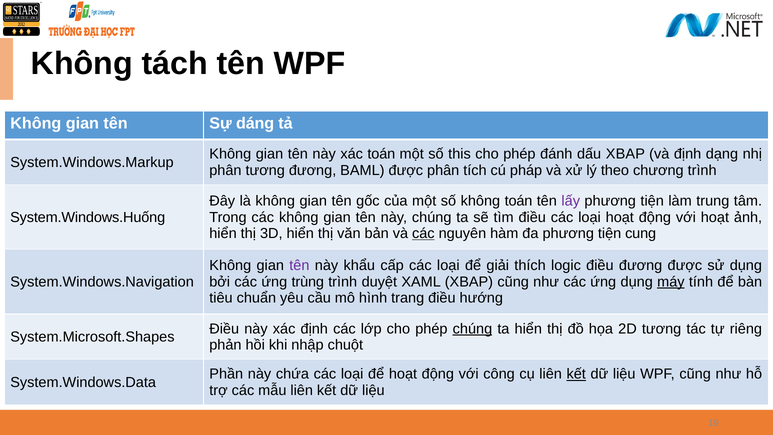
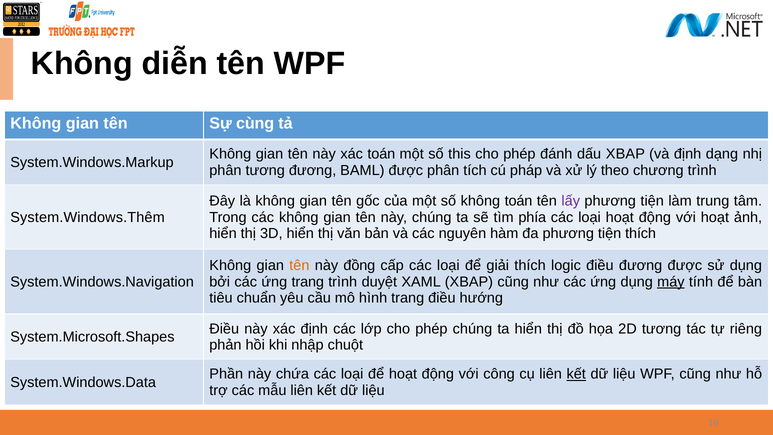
tách: tách -> diễn
dáng: dáng -> cùng
System.Windows.Huống: System.Windows.Huống -> System.Windows.Thêm
tìm điều: điều -> phía
các at (423, 233) underline: present -> none
tiện cung: cung -> thích
tên at (299, 266) colour: purple -> orange
khẩu: khẩu -> đồng
ứng trùng: trùng -> trang
chúng at (472, 329) underline: present -> none
